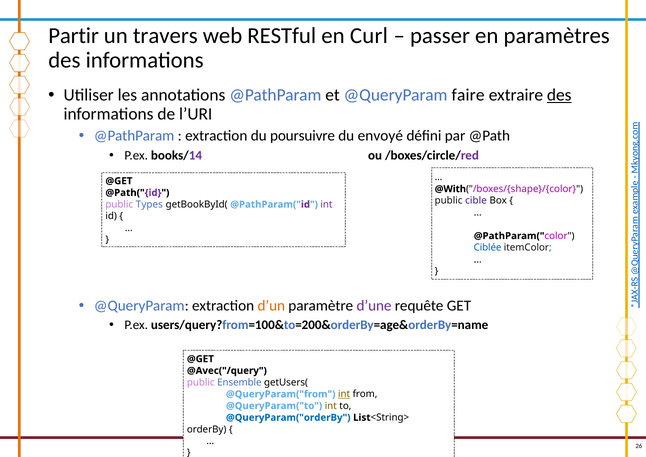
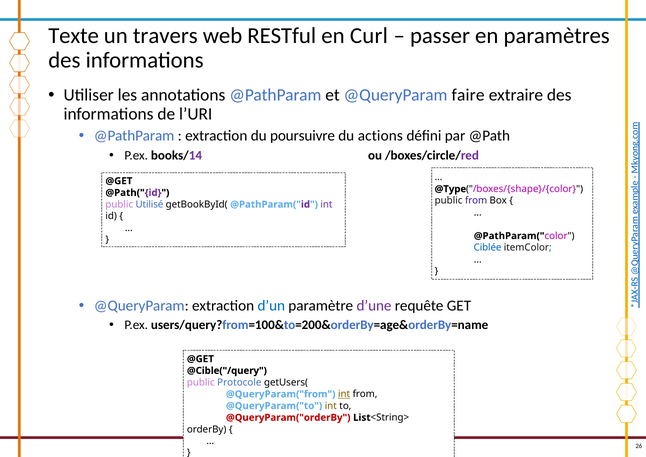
Partir: Partir -> Texte
des at (559, 95) underline: present -> none
envoyé: envoyé -> actions
@With: @With -> @Type
public cible: cible -> from
Types: Types -> Utilisé
d’un colour: orange -> blue
@Avec("/query: @Avec("/query -> @Cible("/query
Ensemble: Ensemble -> Protocole
@QueryParam("orderBy colour: blue -> red
